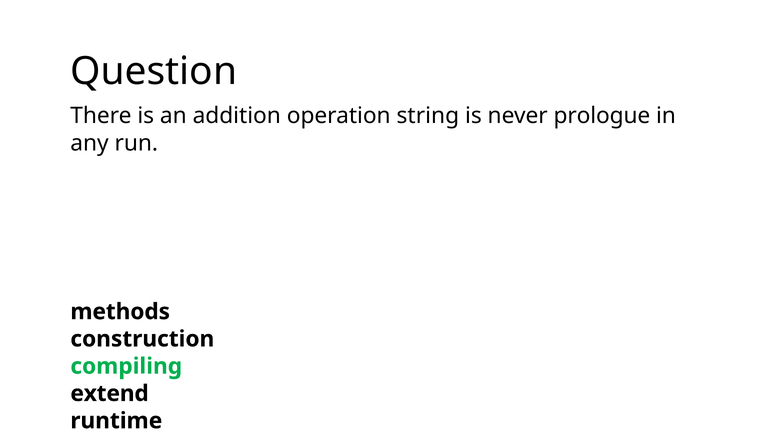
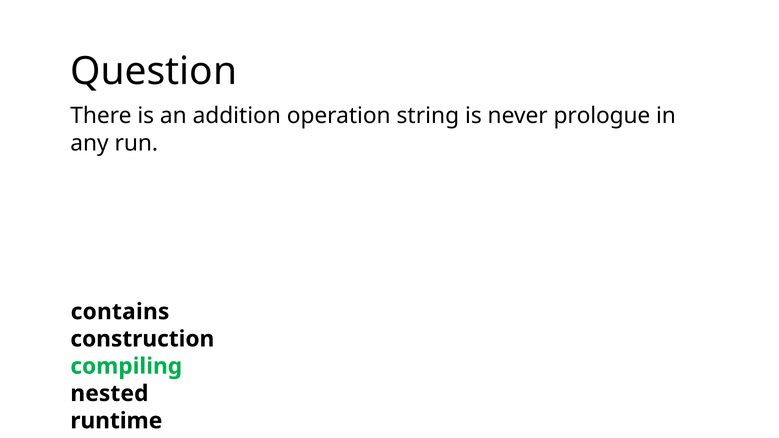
methods: methods -> contains
extend: extend -> nested
